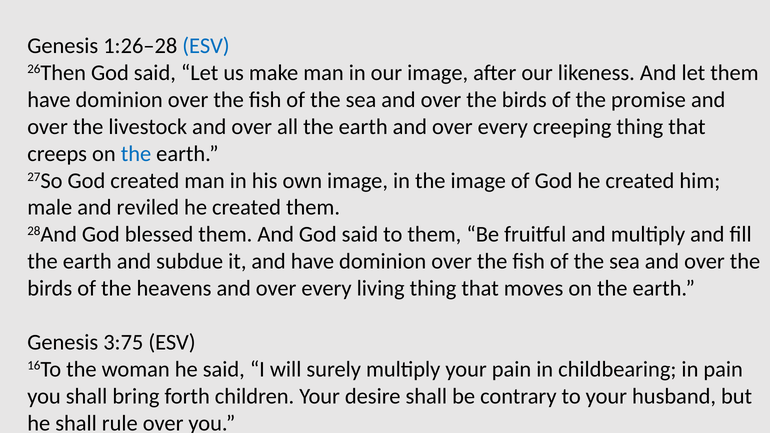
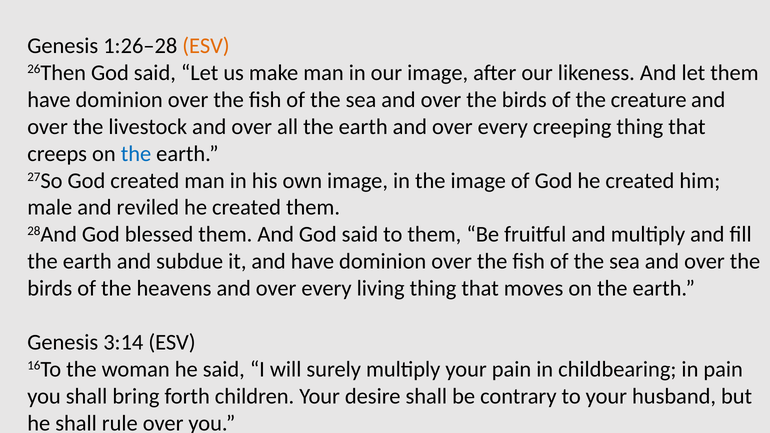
ESV at (206, 46) colour: blue -> orange
promise: promise -> creature
3:75: 3:75 -> 3:14
